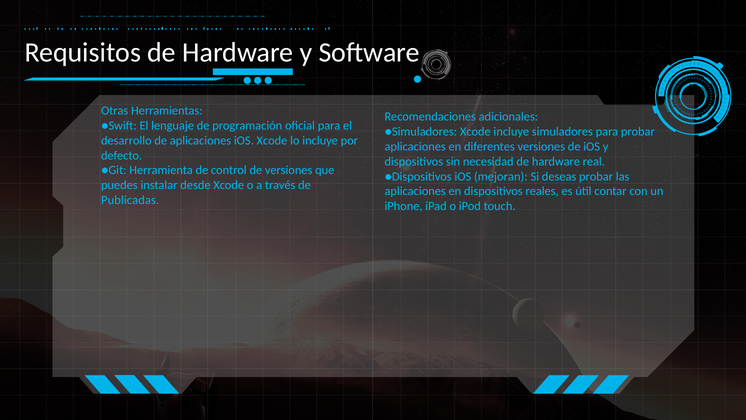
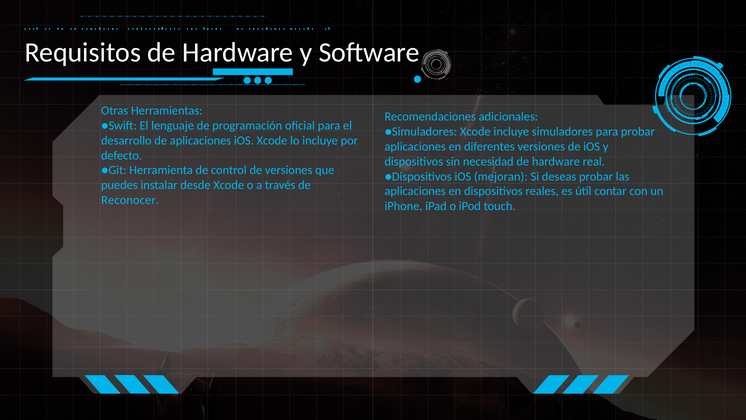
Publicadas: Publicadas -> Reconocer
